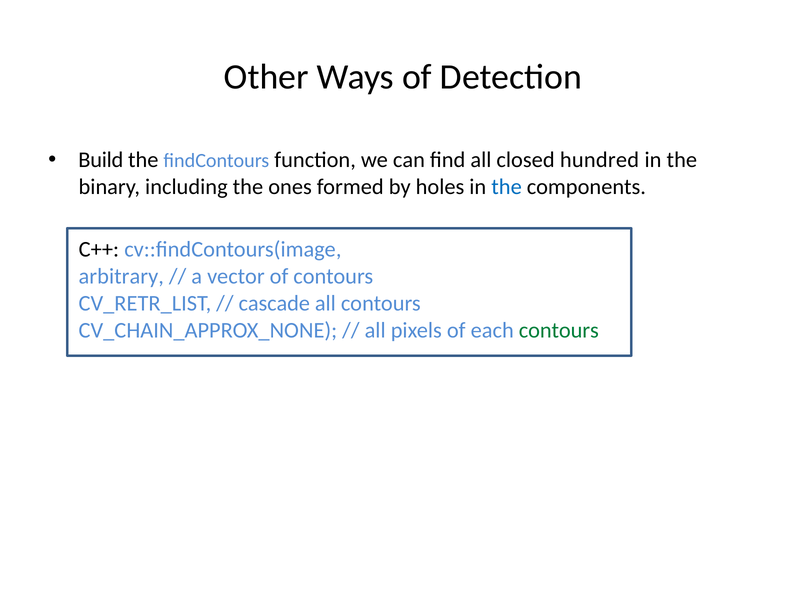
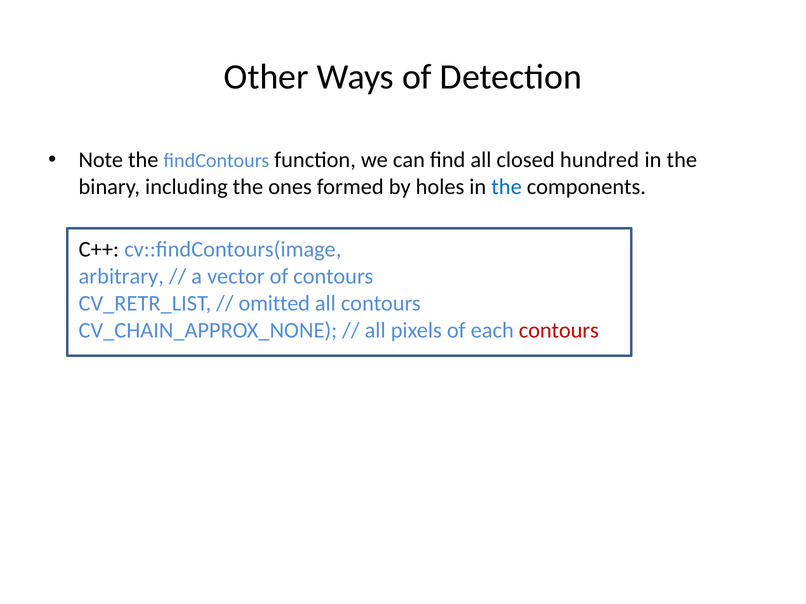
Build: Build -> Note
cascade: cascade -> omitted
contours at (559, 331) colour: green -> red
